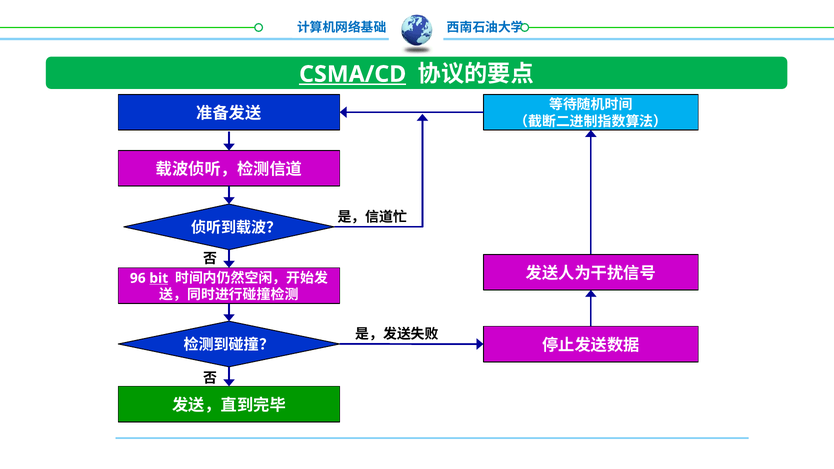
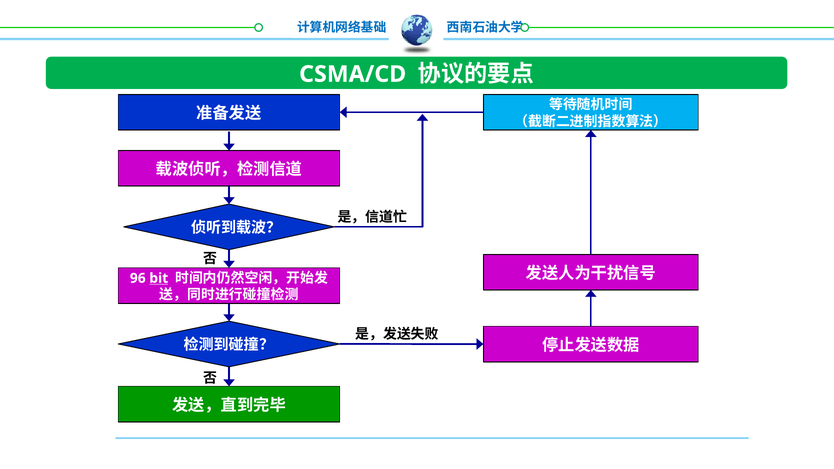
CSMA/CD underline: present -> none
